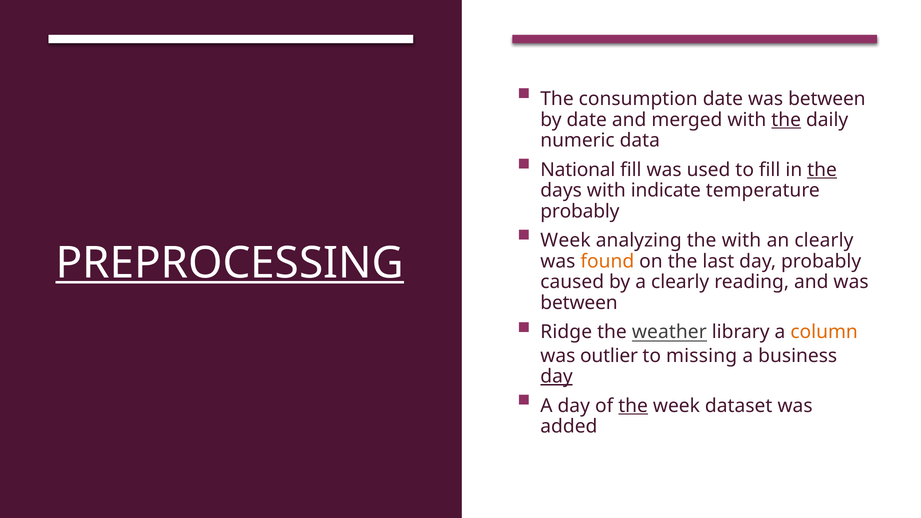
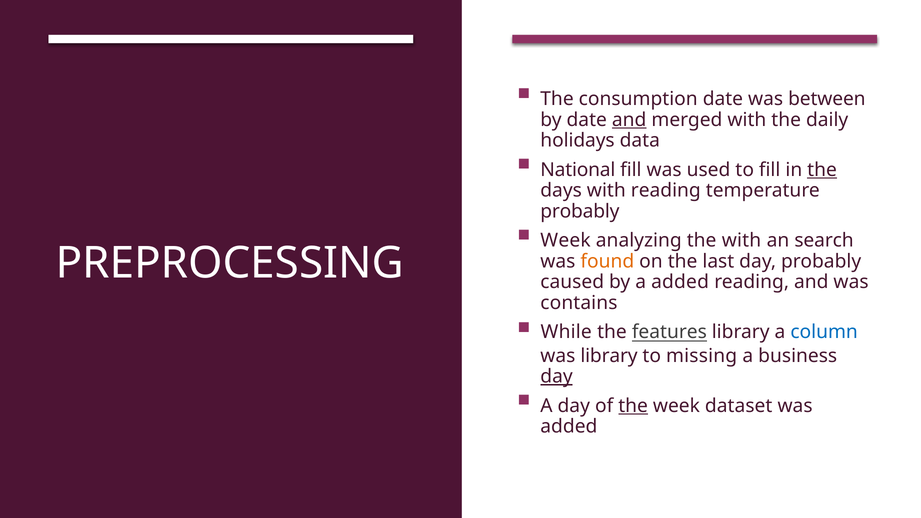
and at (629, 120) underline: none -> present
the at (786, 120) underline: present -> none
numeric: numeric -> holidays
with indicate: indicate -> reading
an clearly: clearly -> search
PREPROCESSING underline: present -> none
a clearly: clearly -> added
between at (579, 303): between -> contains
Ridge: Ridge -> While
weather: weather -> features
column colour: orange -> blue
was outlier: outlier -> library
